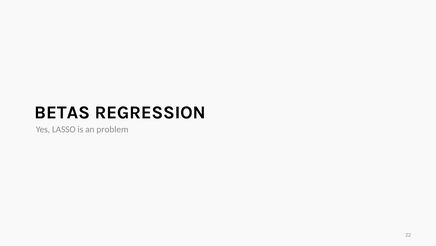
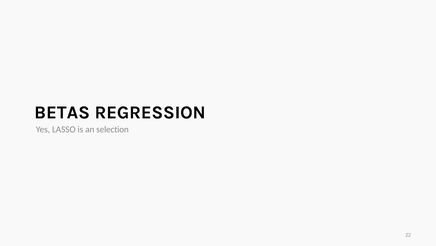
problem: problem -> selection
